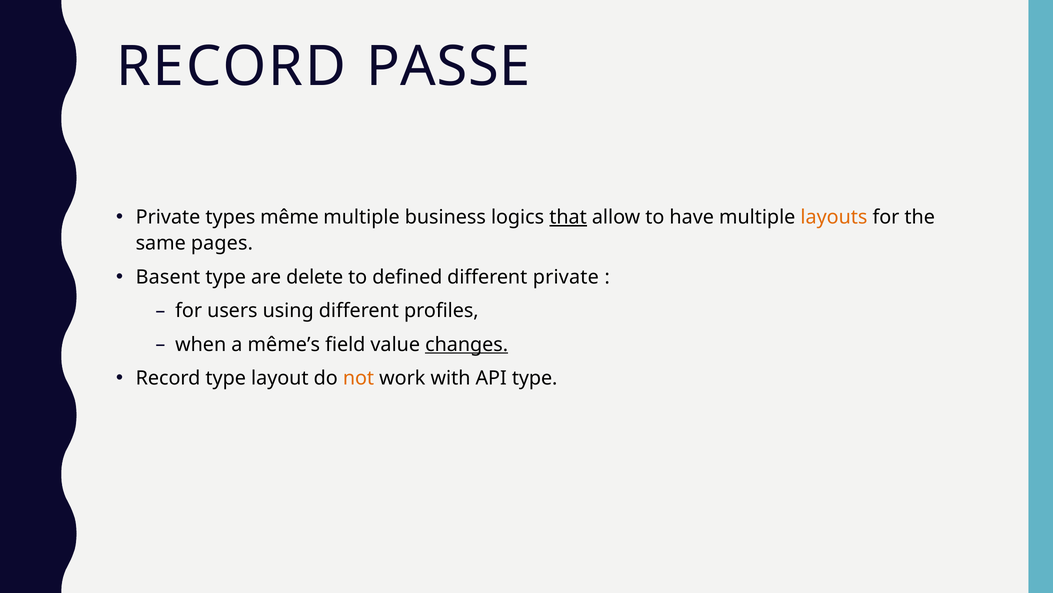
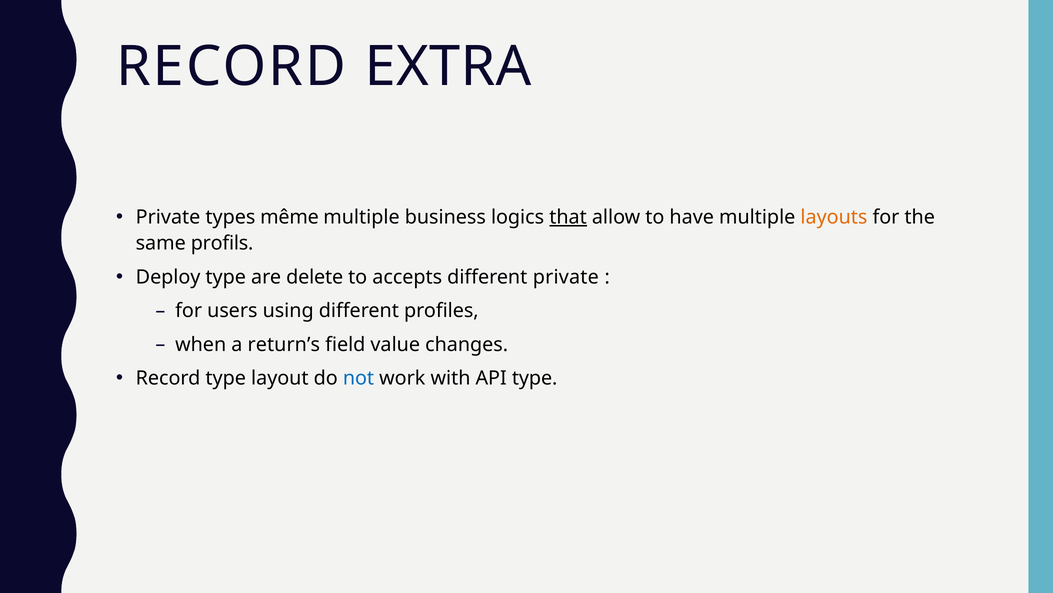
PASSE: PASSE -> EXTRA
pages: pages -> profils
Basent: Basent -> Deploy
defined: defined -> accepts
même’s: même’s -> return’s
changes underline: present -> none
not colour: orange -> blue
